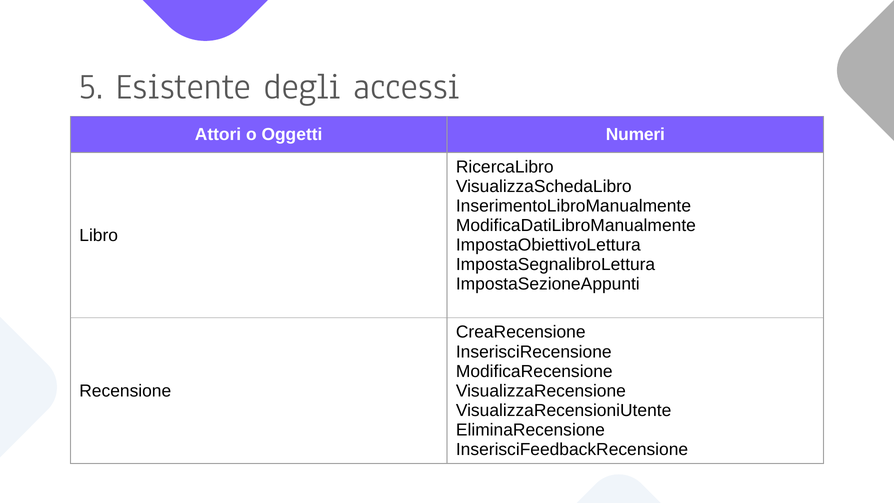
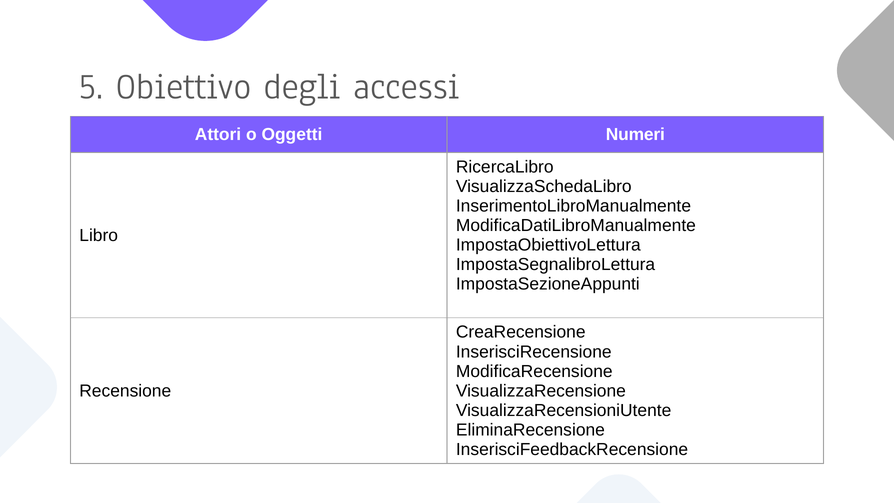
Esistente: Esistente -> Obiettivo
